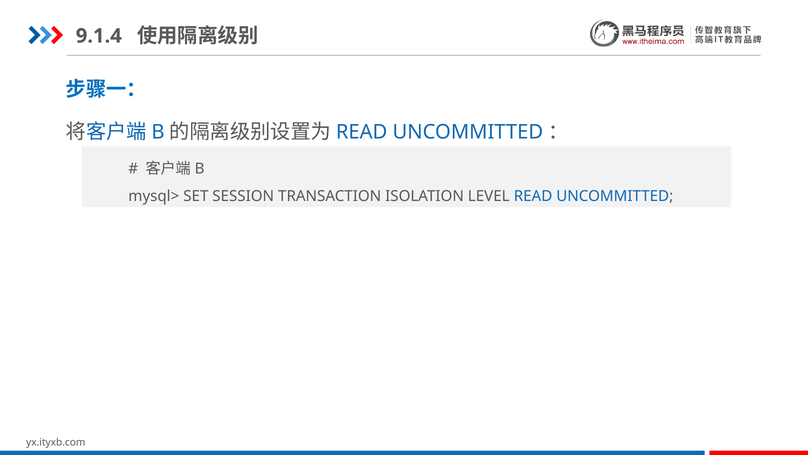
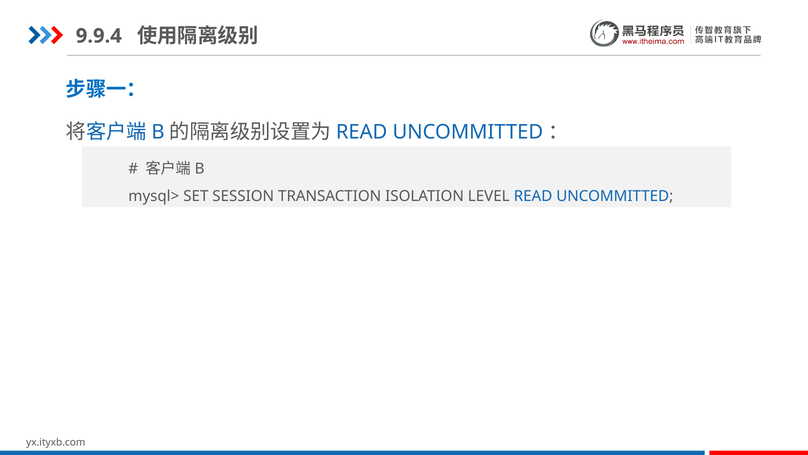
9.1.4: 9.1.4 -> 9.9.4
